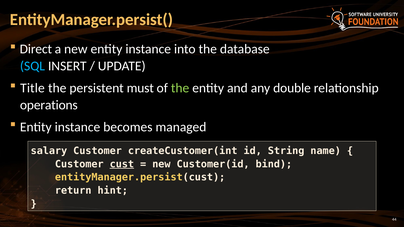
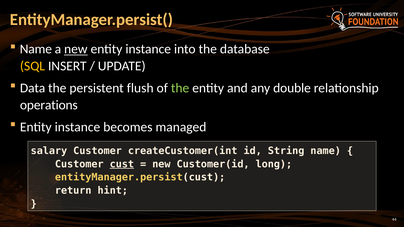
Direct at (36, 49): Direct -> Name
new at (76, 49) underline: none -> present
SQL colour: light blue -> yellow
Title: Title -> Data
must: must -> flush
bind: bind -> long
